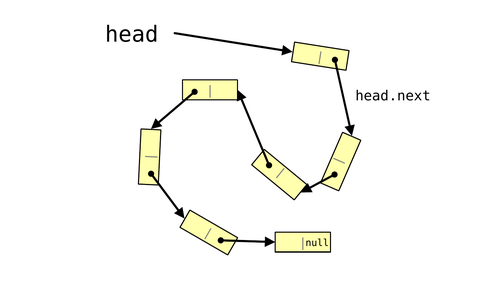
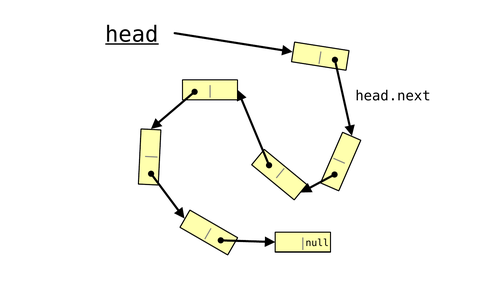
head underline: none -> present
